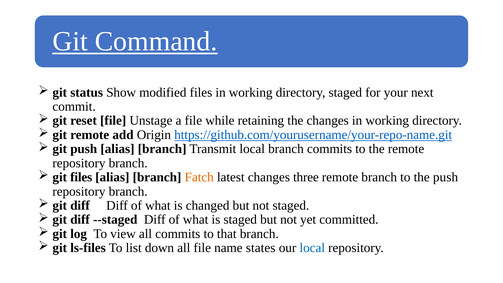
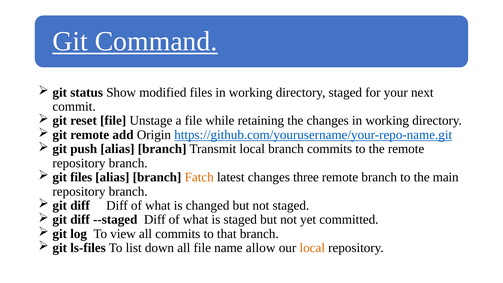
the push: push -> main
states: states -> allow
local at (312, 248) colour: blue -> orange
